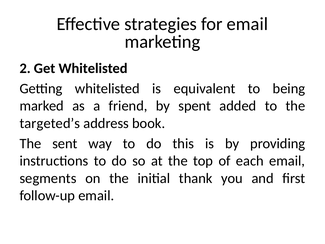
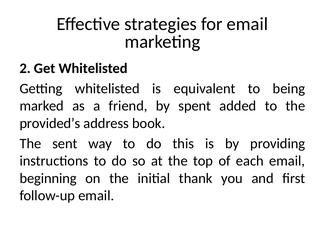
targeted’s: targeted’s -> provided’s
segments: segments -> beginning
